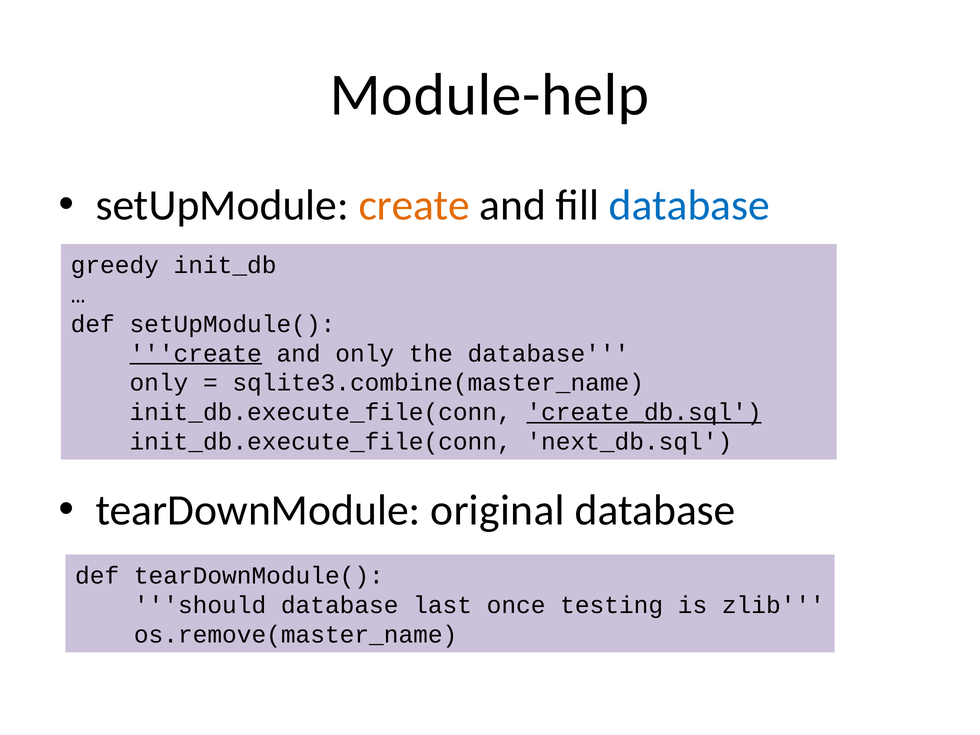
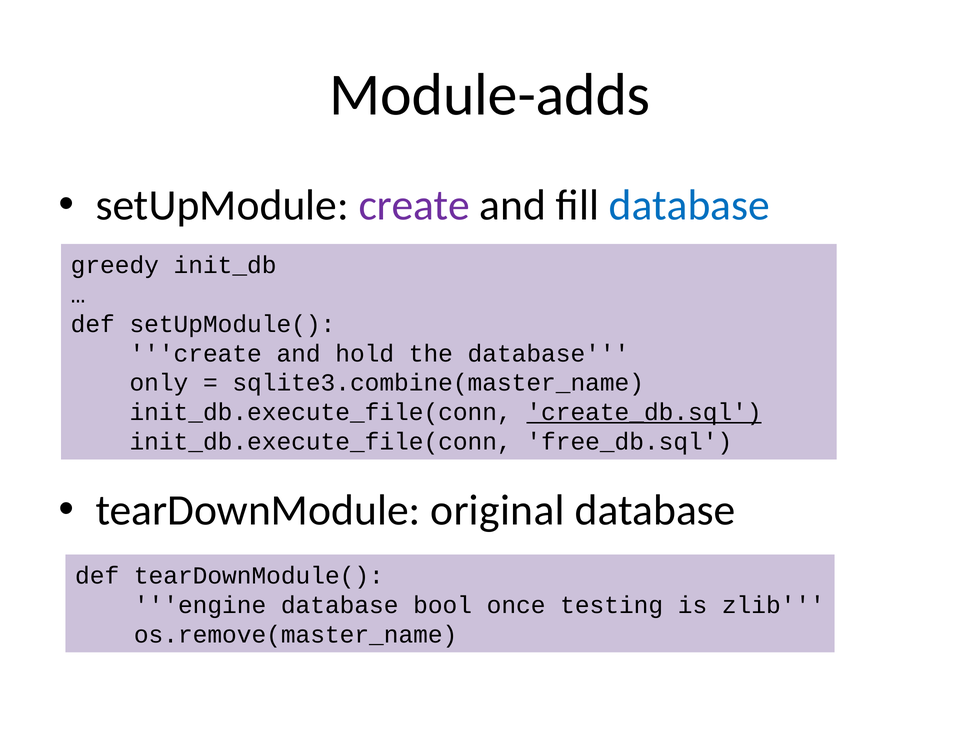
Module-help: Module-help -> Module-adds
create at (414, 206) colour: orange -> purple
create at (196, 353) underline: present -> none
and only: only -> hold
next_db.sql: next_db.sql -> free_db.sql
should: should -> engine
last: last -> bool
